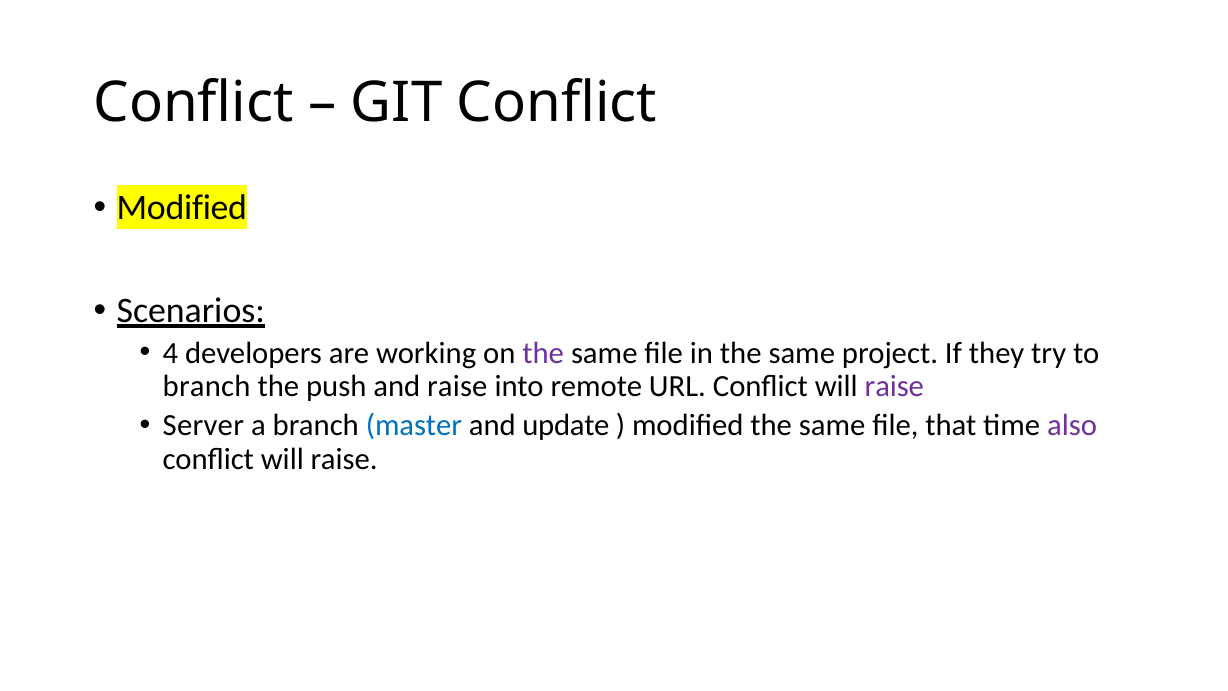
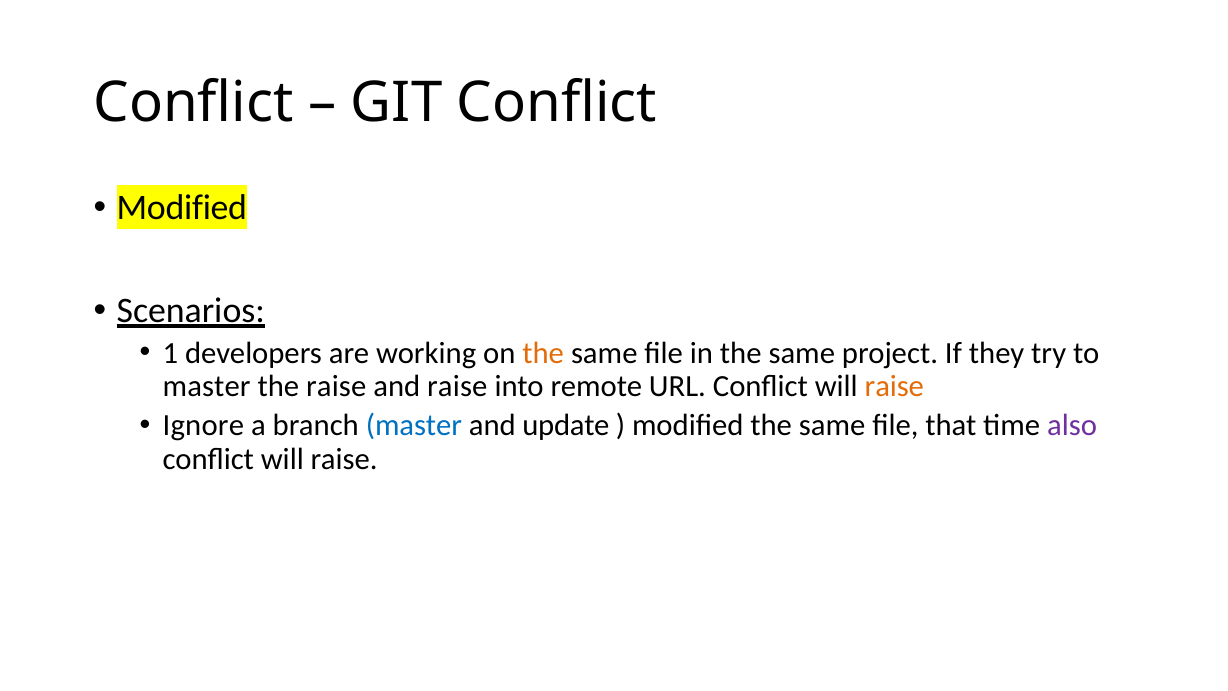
4: 4 -> 1
the at (543, 353) colour: purple -> orange
branch at (207, 386): branch -> master
the push: push -> raise
raise at (894, 386) colour: purple -> orange
Server: Server -> Ignore
